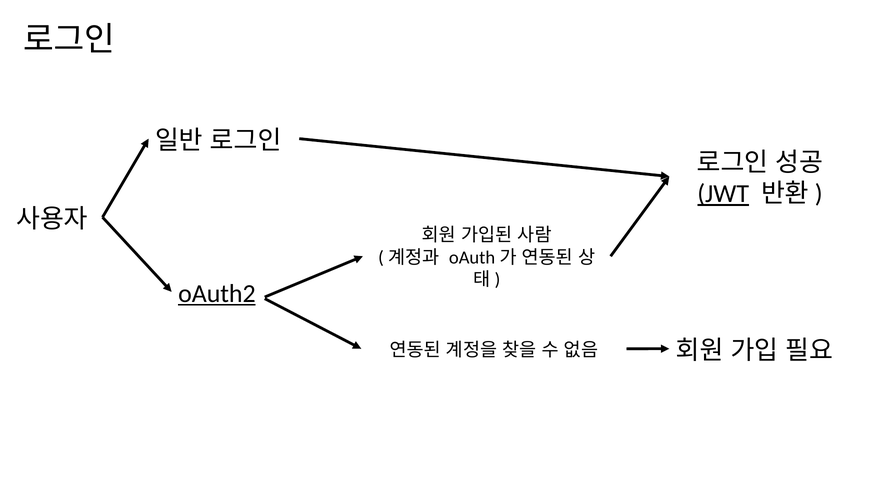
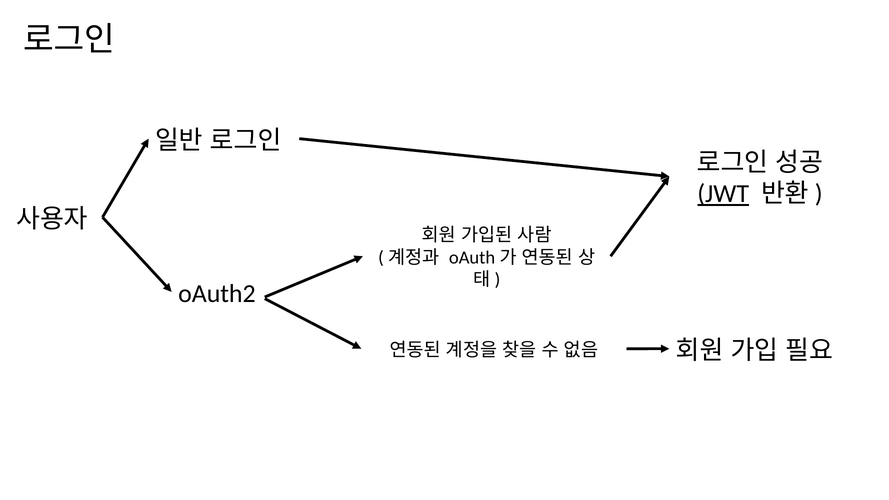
oAuth2 underline: present -> none
